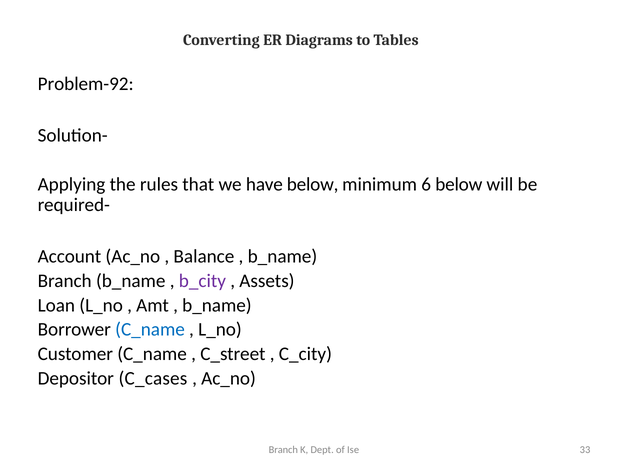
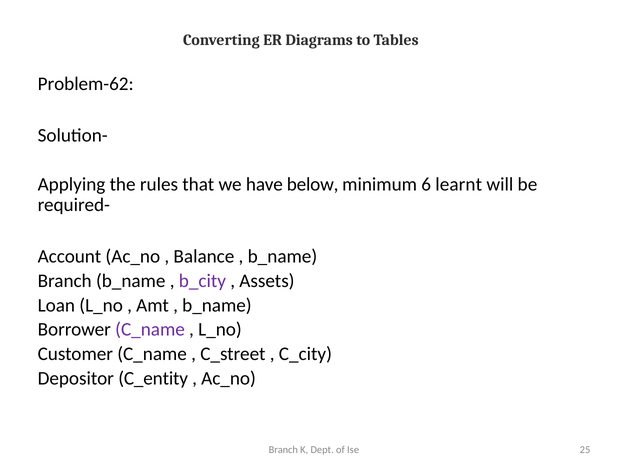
Problem-92: Problem-92 -> Problem-62
6 below: below -> learnt
C_name at (150, 330) colour: blue -> purple
C_cases: C_cases -> C_entity
33: 33 -> 25
